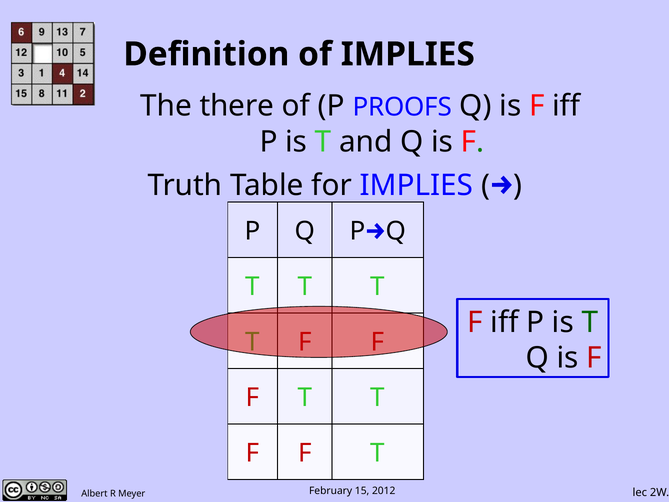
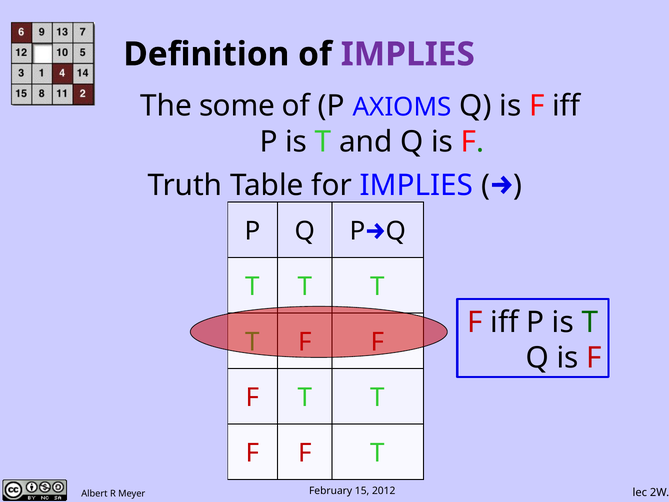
IMPLIES at (408, 54) colour: black -> purple
there: there -> some
PROOFS: PROOFS -> AXIOMS
